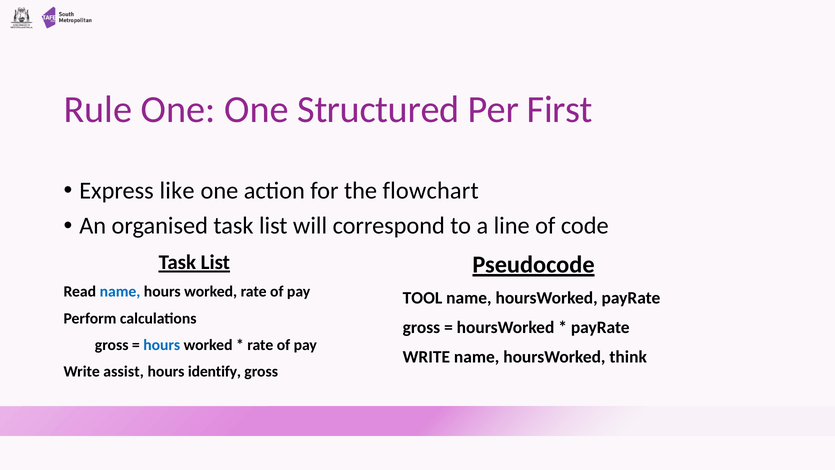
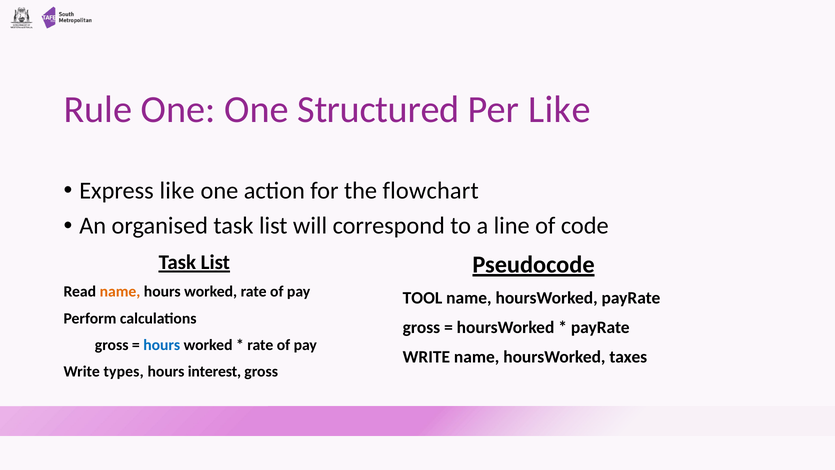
Per First: First -> Like
name at (120, 292) colour: blue -> orange
think: think -> taxes
assist: assist -> types
identify: identify -> interest
